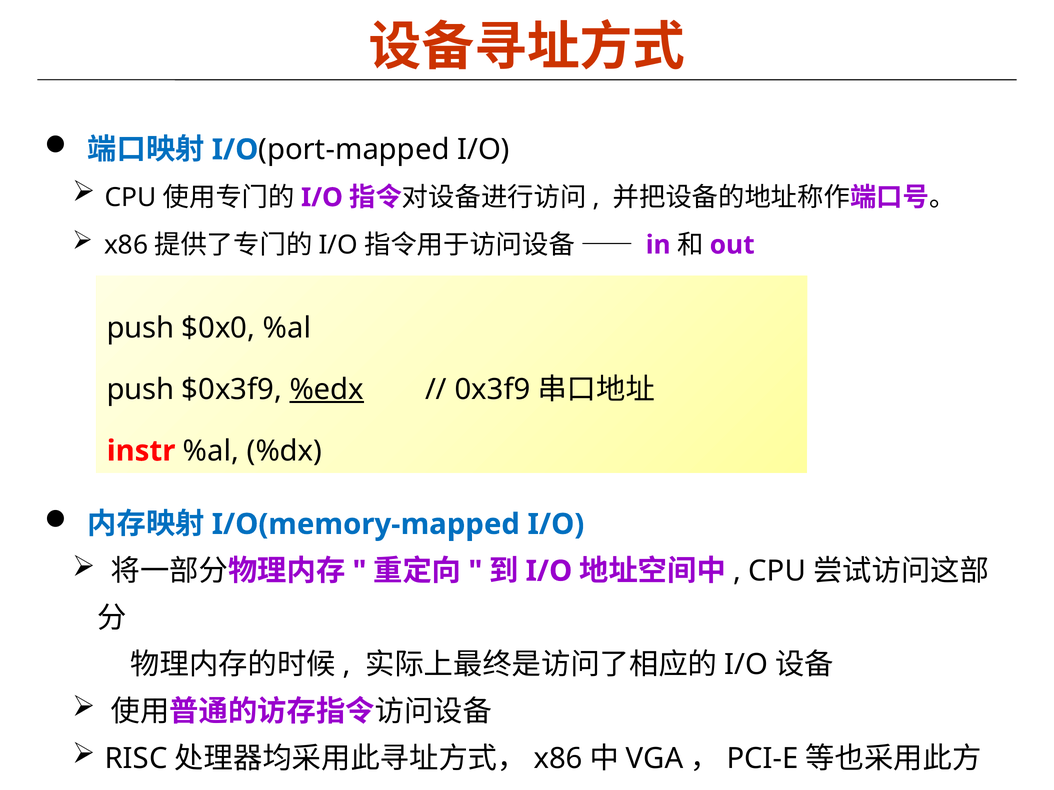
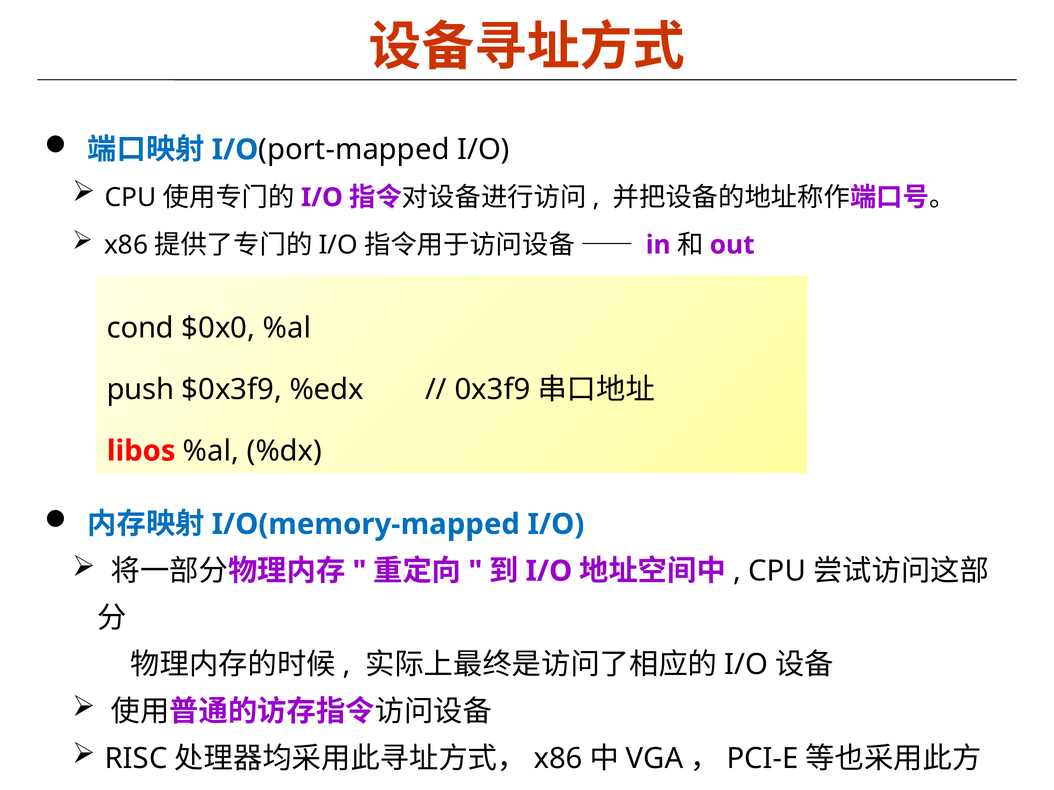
push at (140, 328): push -> cond
%edx underline: present -> none
instr: instr -> libos
